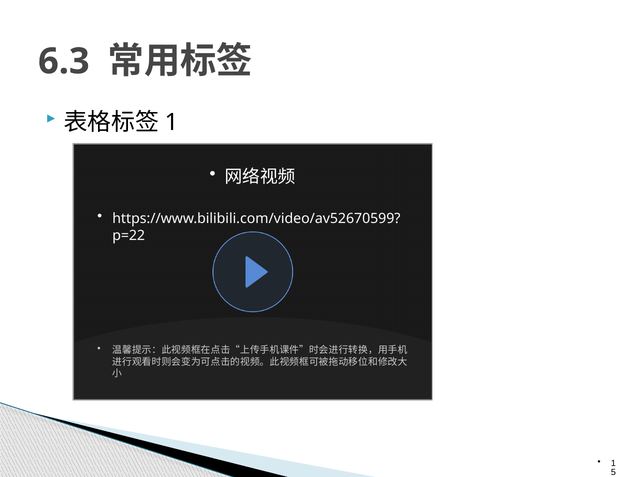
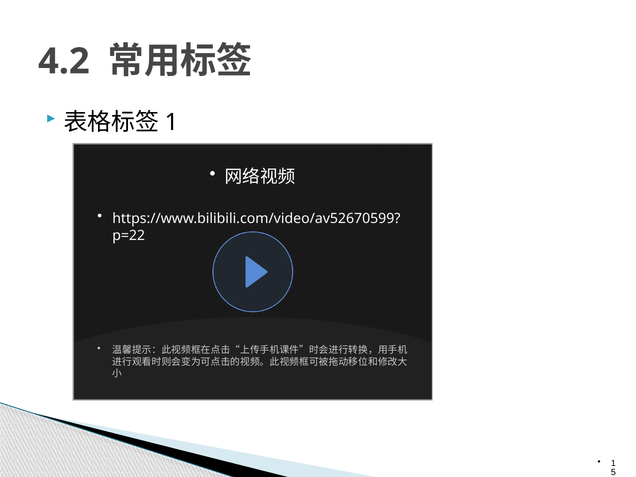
6.3: 6.3 -> 4.2
